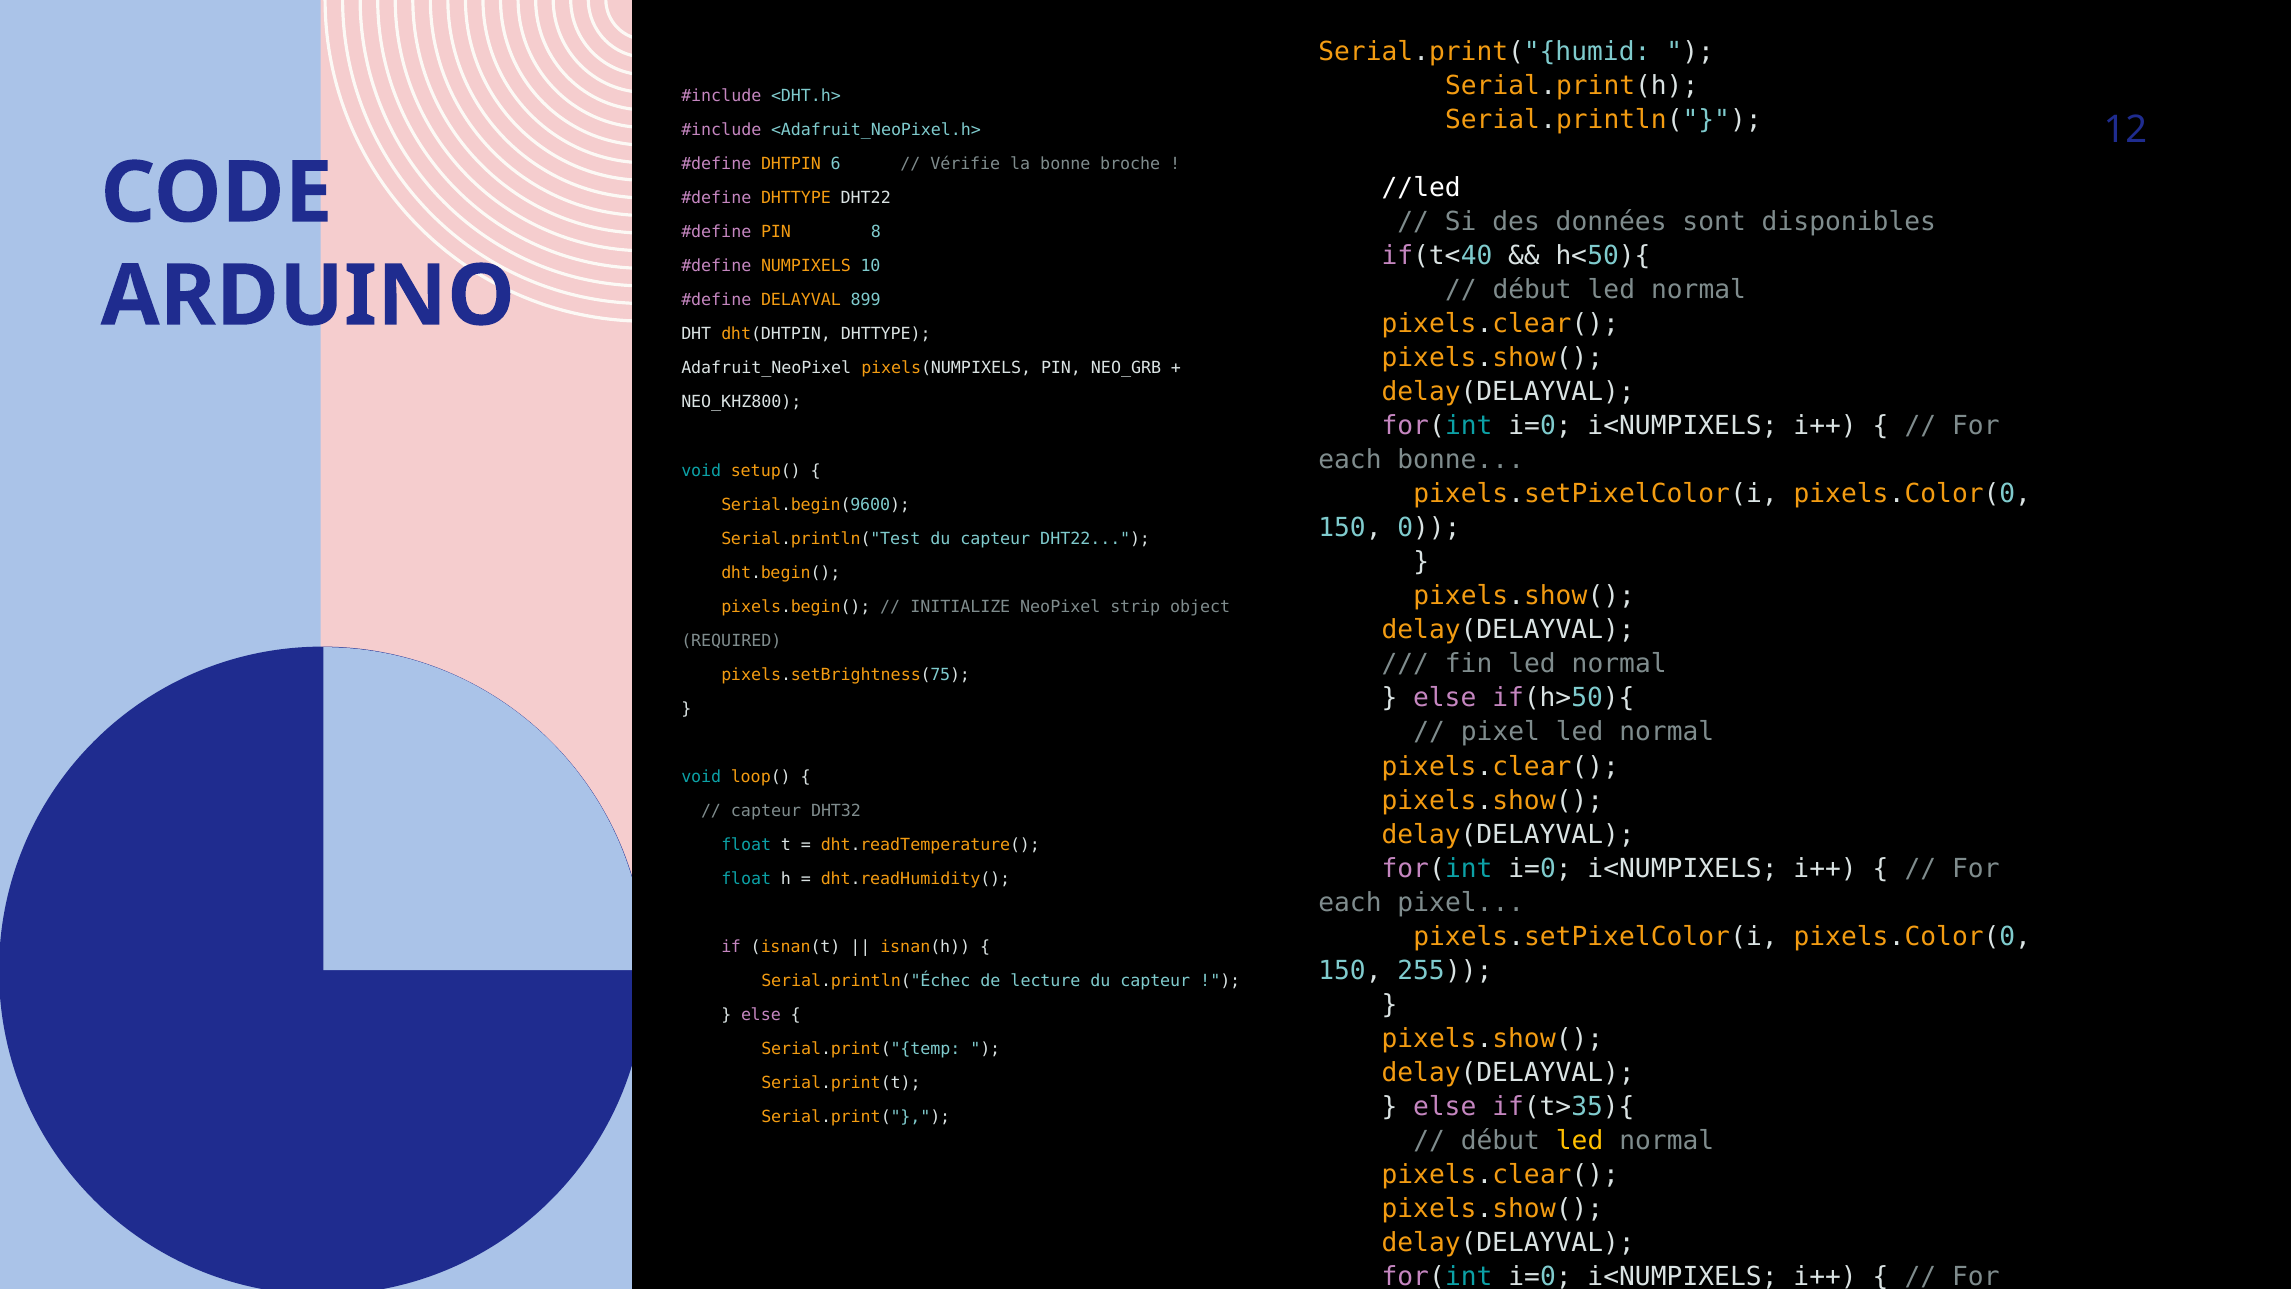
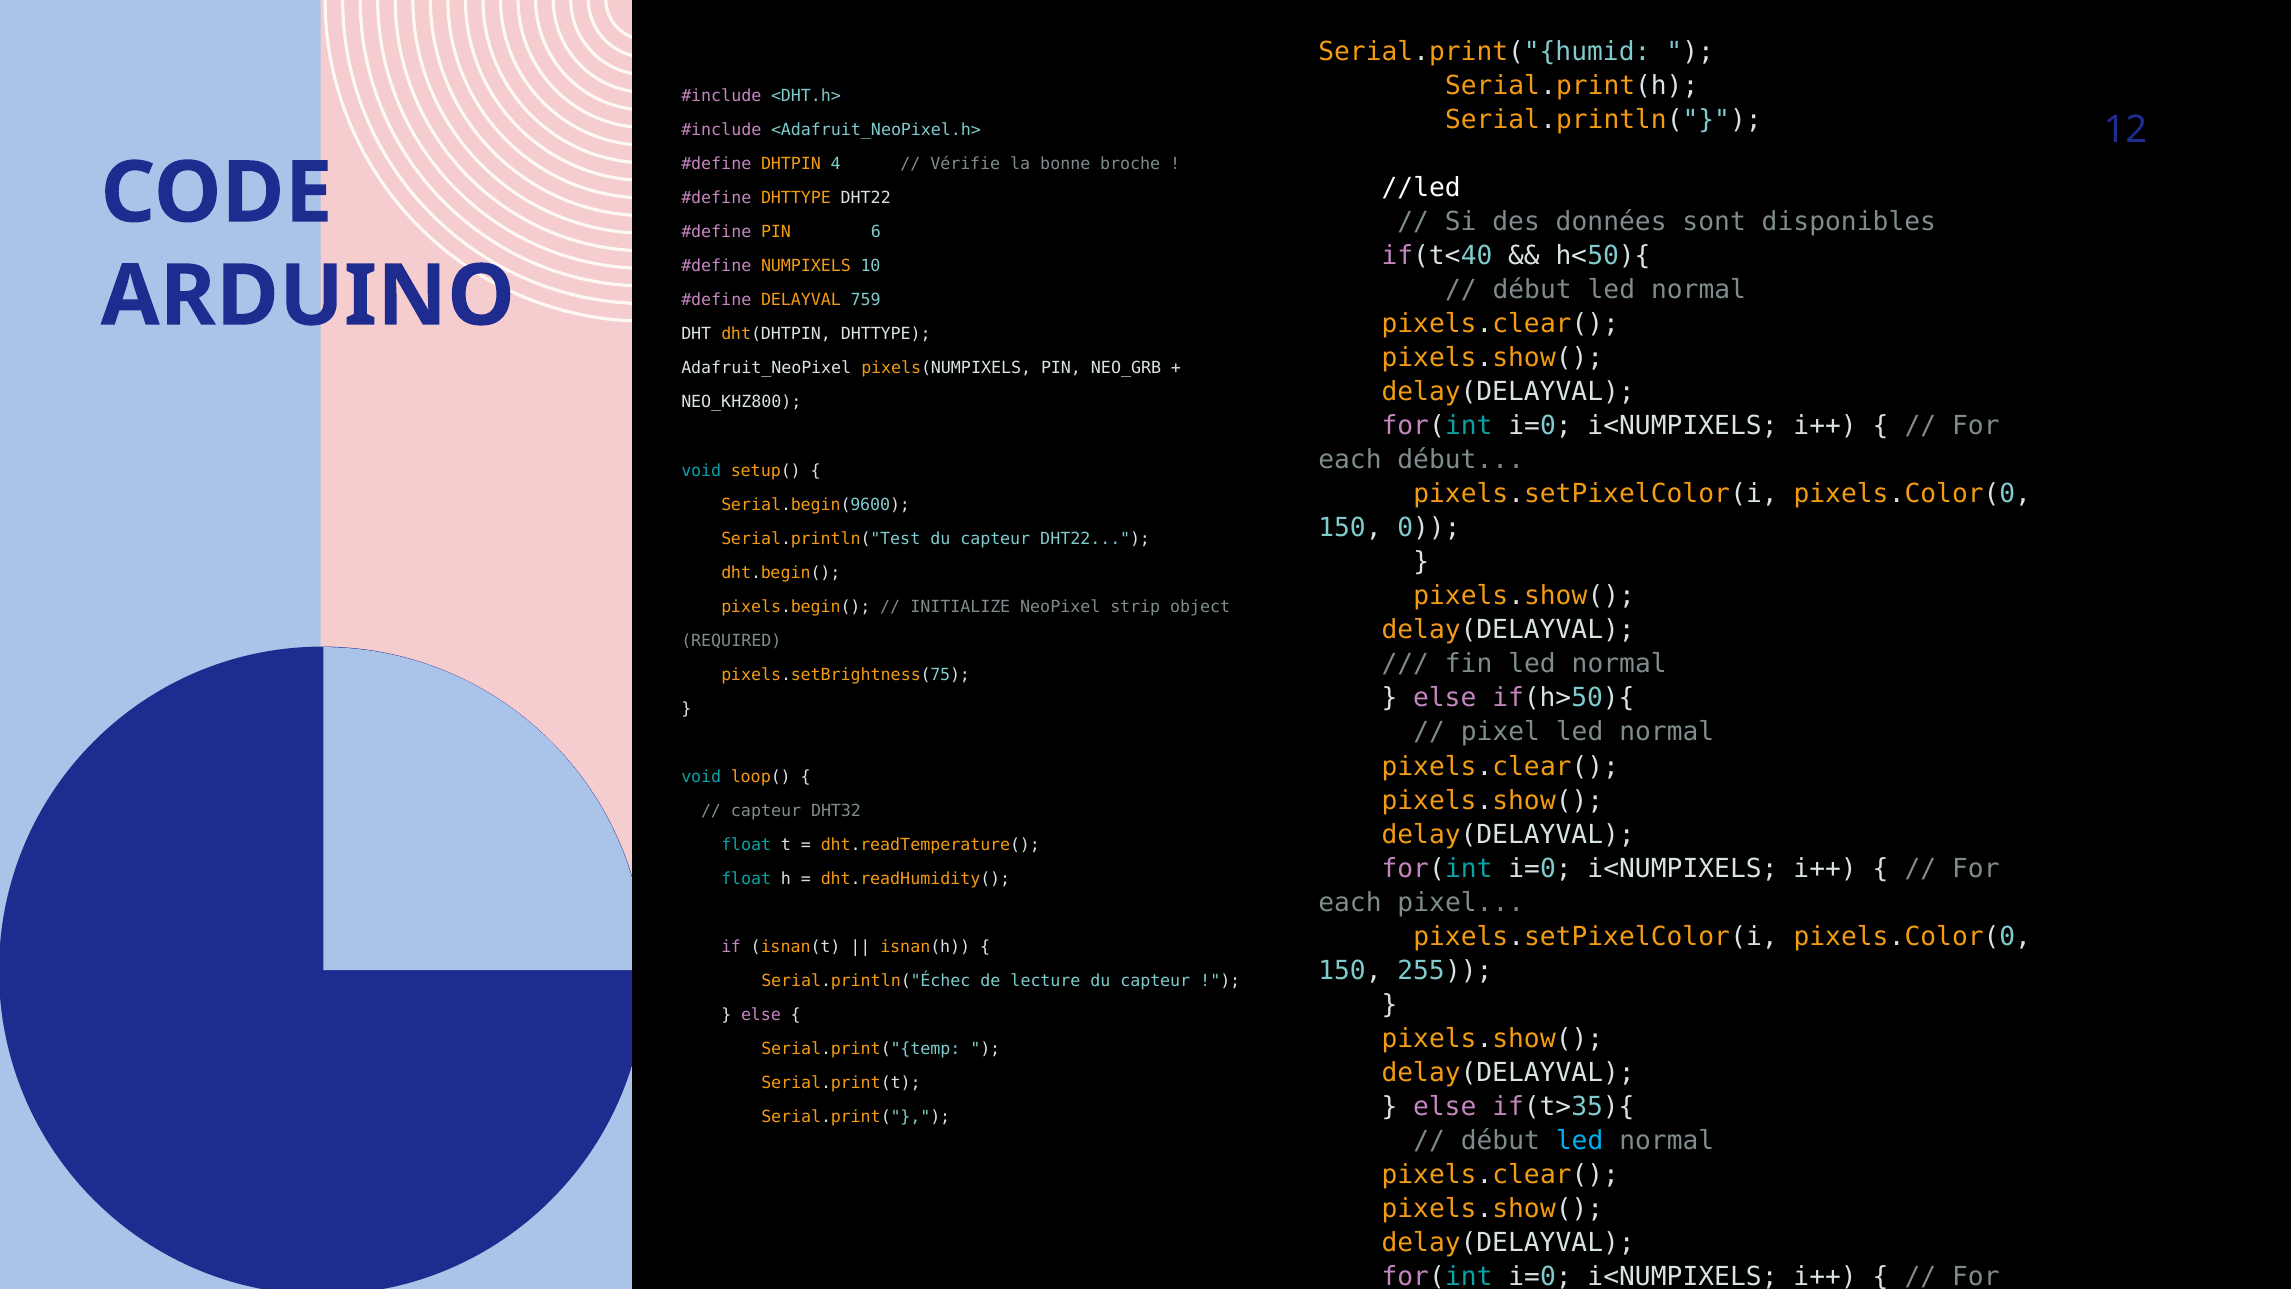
6: 6 -> 4
8: 8 -> 6
899: 899 -> 759
each bonne: bonne -> début
led at (1580, 1140) colour: yellow -> light blue
